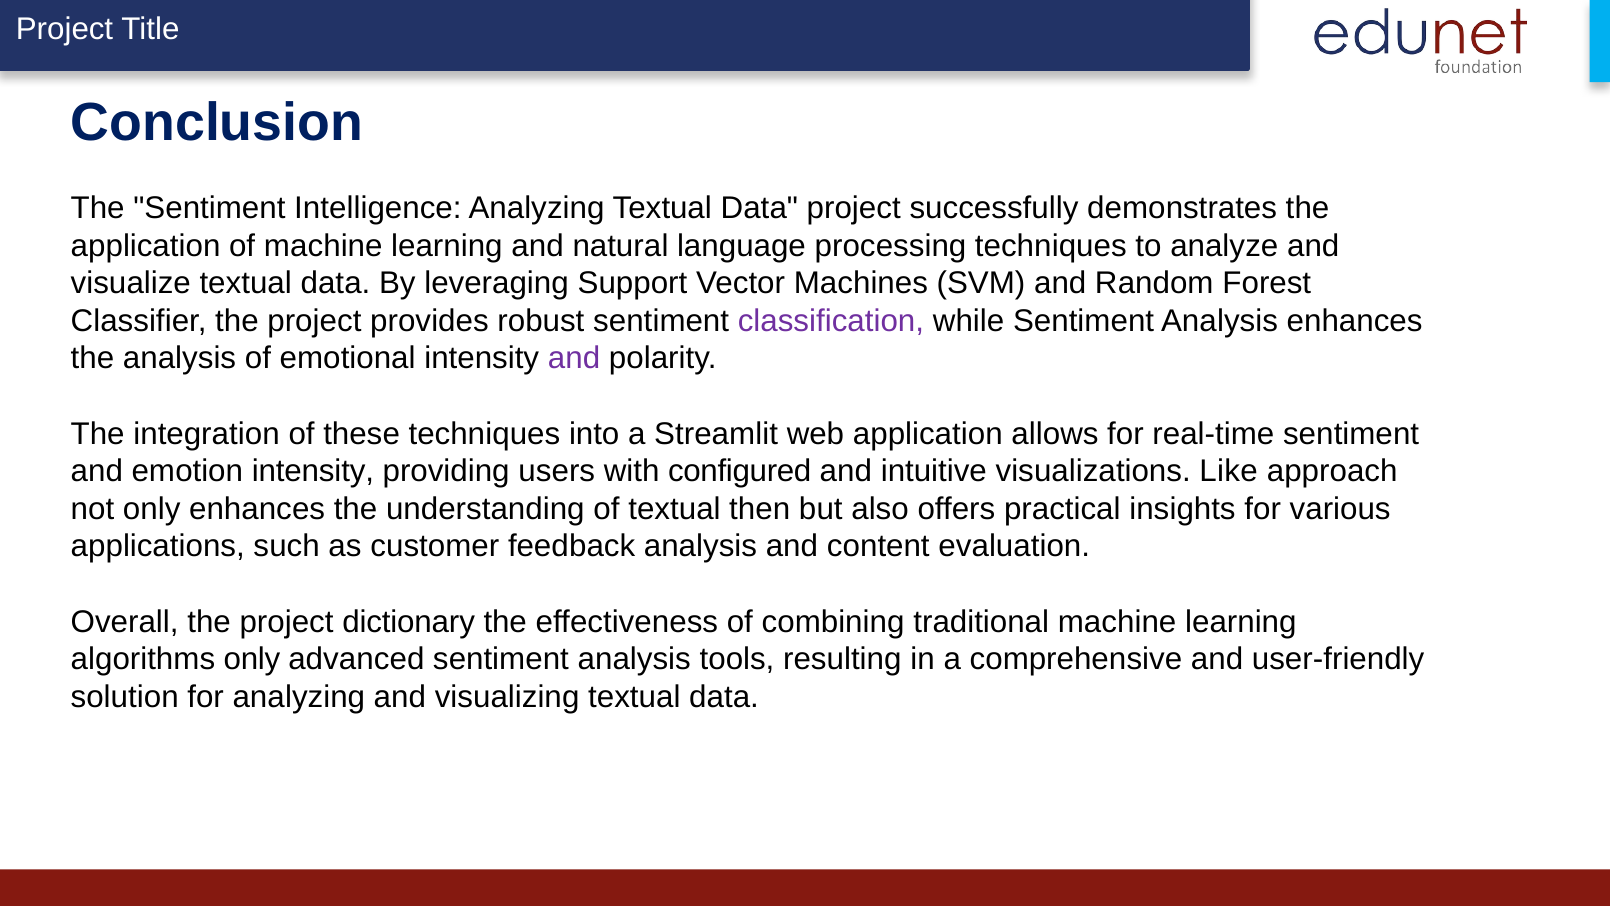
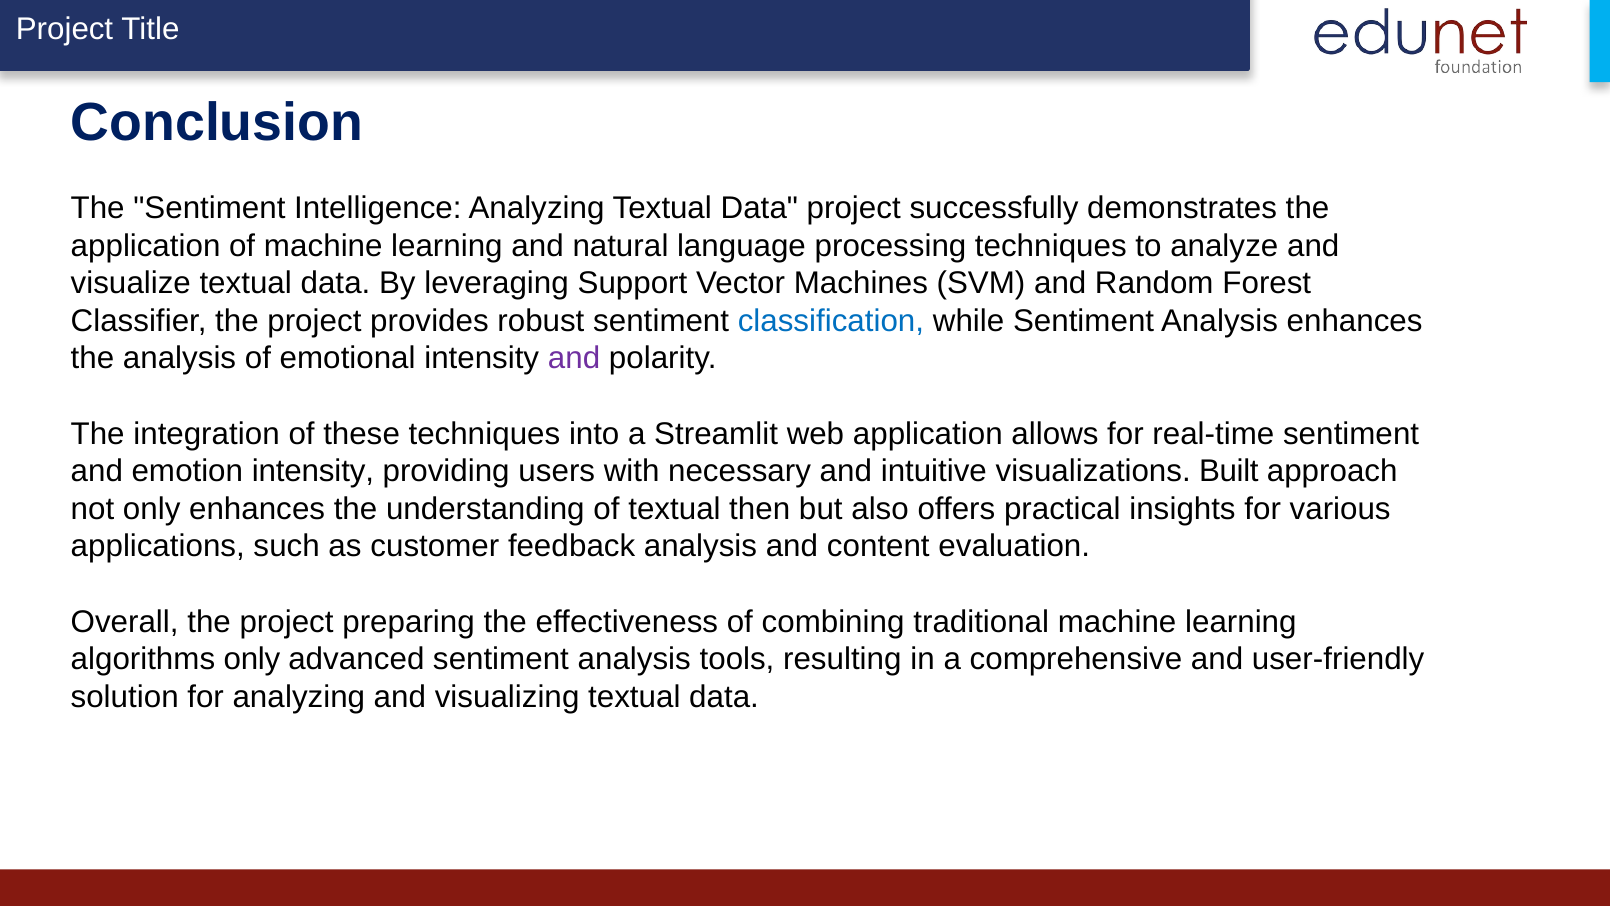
classification colour: purple -> blue
configured: configured -> necessary
Like: Like -> Built
dictionary: dictionary -> preparing
